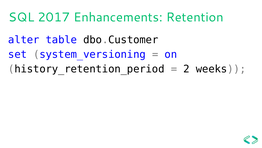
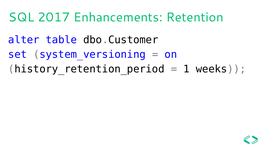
2: 2 -> 1
